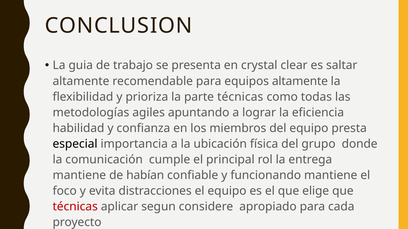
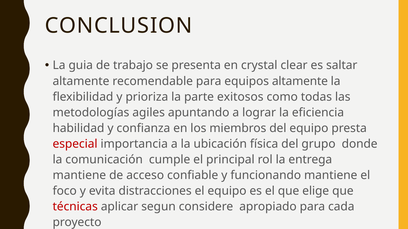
parte técnicas: técnicas -> exitosos
especial colour: black -> red
habían: habían -> acceso
